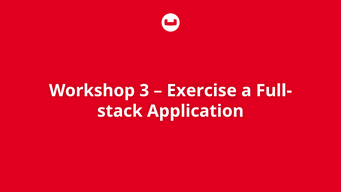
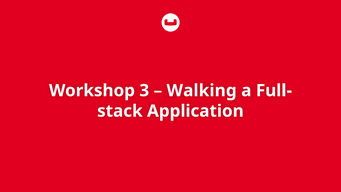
Exercise: Exercise -> Walking
